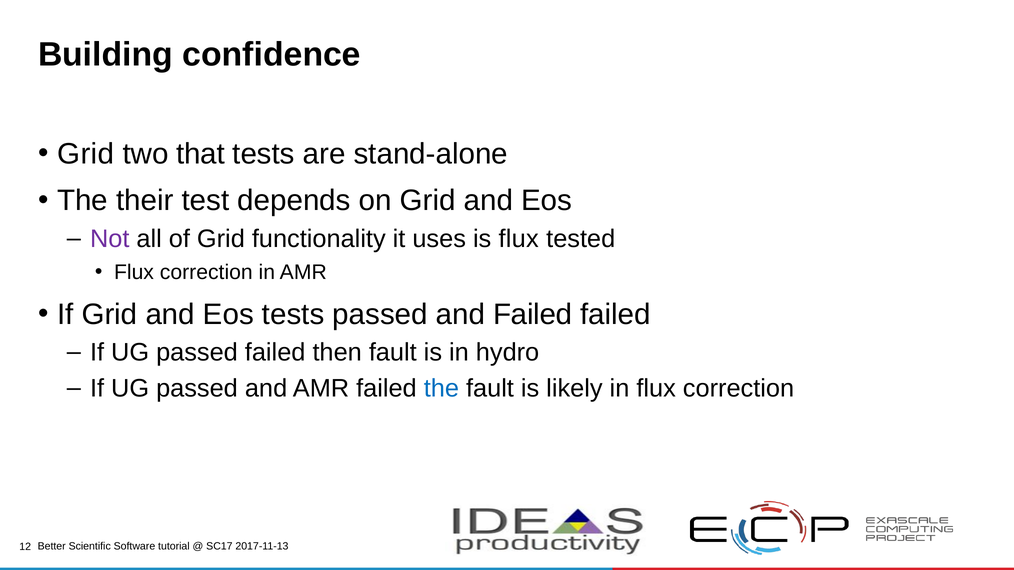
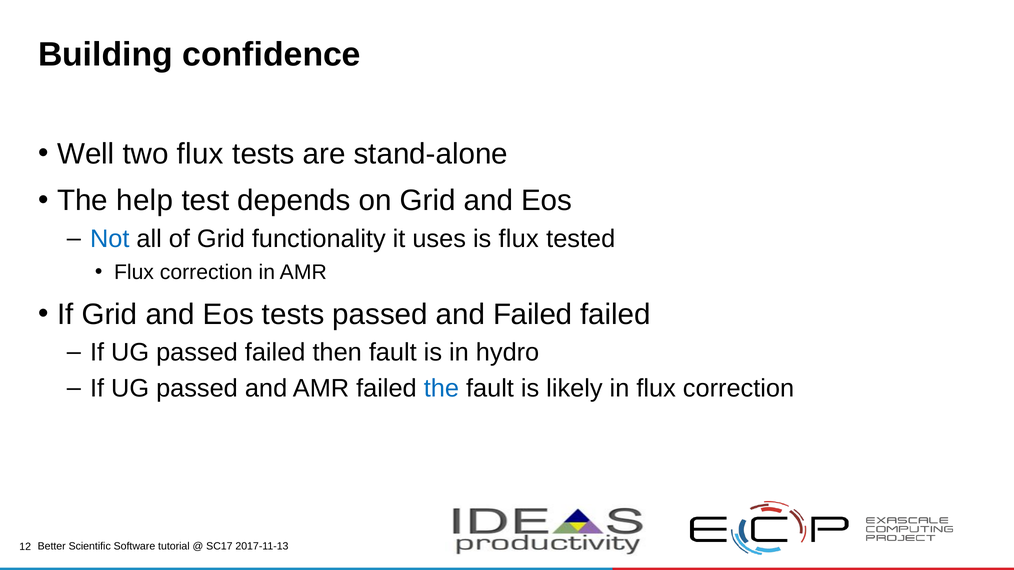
Grid at (86, 154): Grid -> Well
two that: that -> flux
their: their -> help
Not colour: purple -> blue
